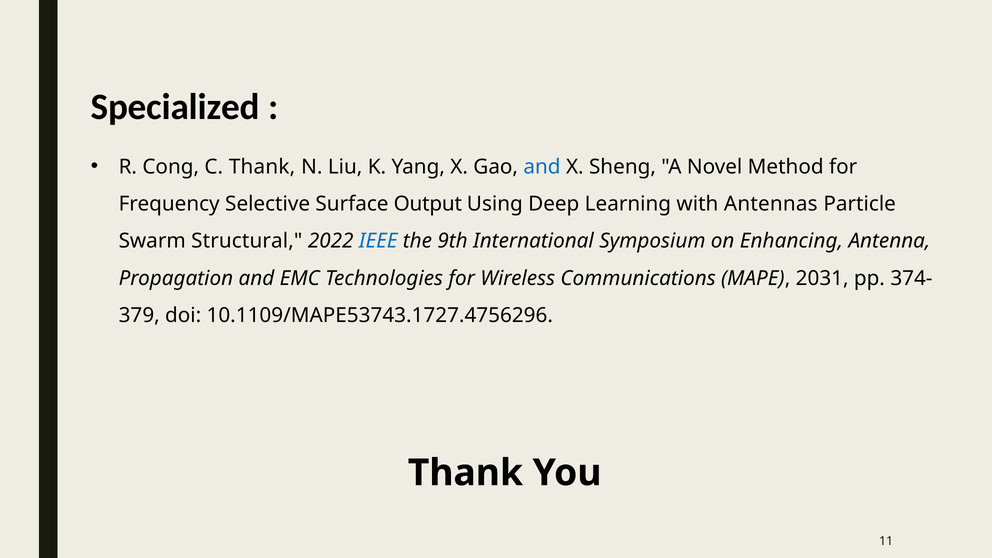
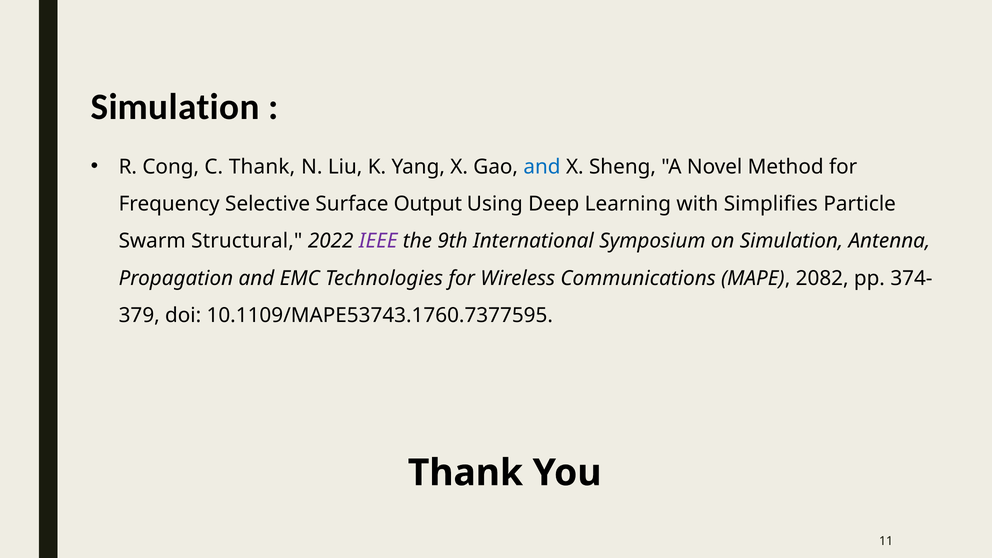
Specialized at (175, 107): Specialized -> Simulation
Antennas: Antennas -> Simplifies
IEEE colour: blue -> purple
on Enhancing: Enhancing -> Simulation
2031: 2031 -> 2082
10.1109/MAPE53743.1727.4756296: 10.1109/MAPE53743.1727.4756296 -> 10.1109/MAPE53743.1760.7377595
